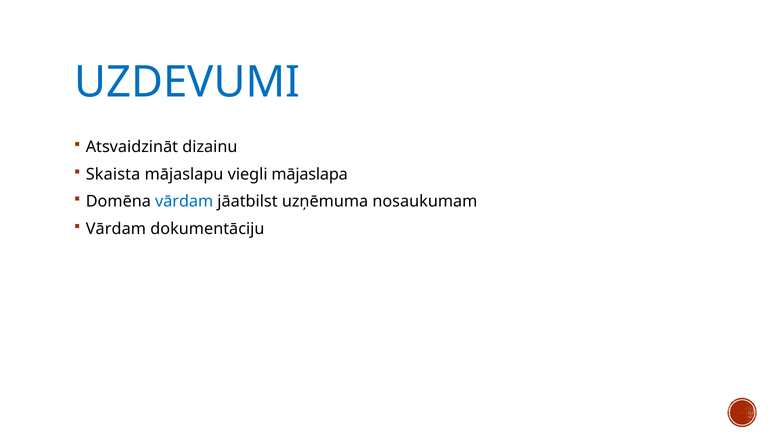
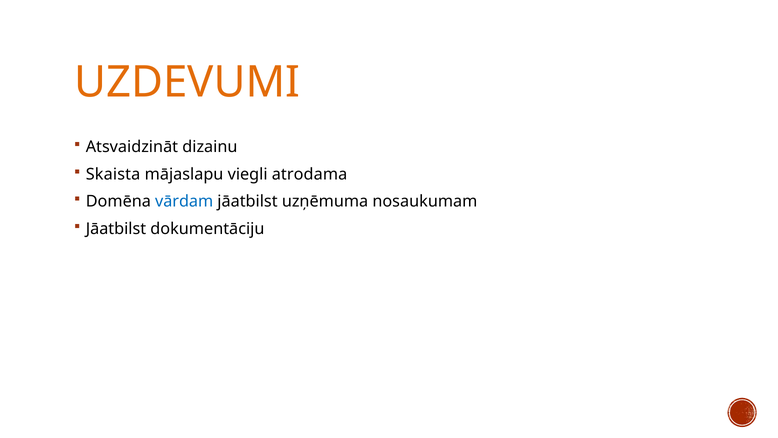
UZDEVUMI colour: blue -> orange
mājaslapa: mājaslapa -> atrodama
Vārdam at (116, 229): Vārdam -> Jāatbilst
